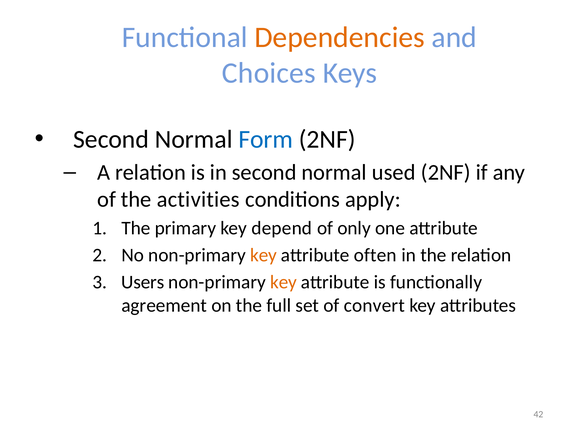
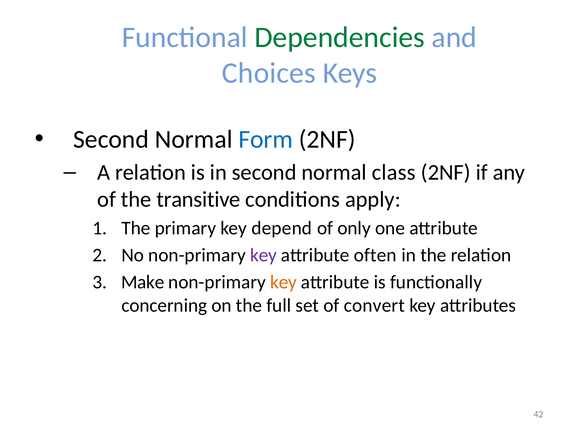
Dependencies colour: orange -> green
used: used -> class
activities: activities -> transitive
key at (264, 255) colour: orange -> purple
Users: Users -> Make
agreement: agreement -> concerning
